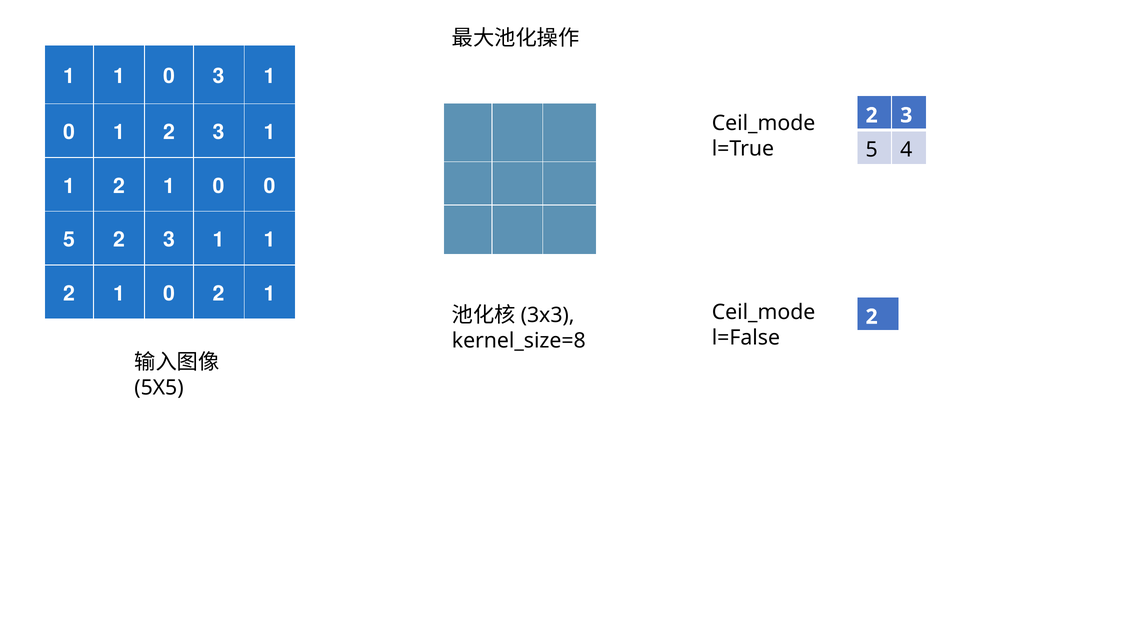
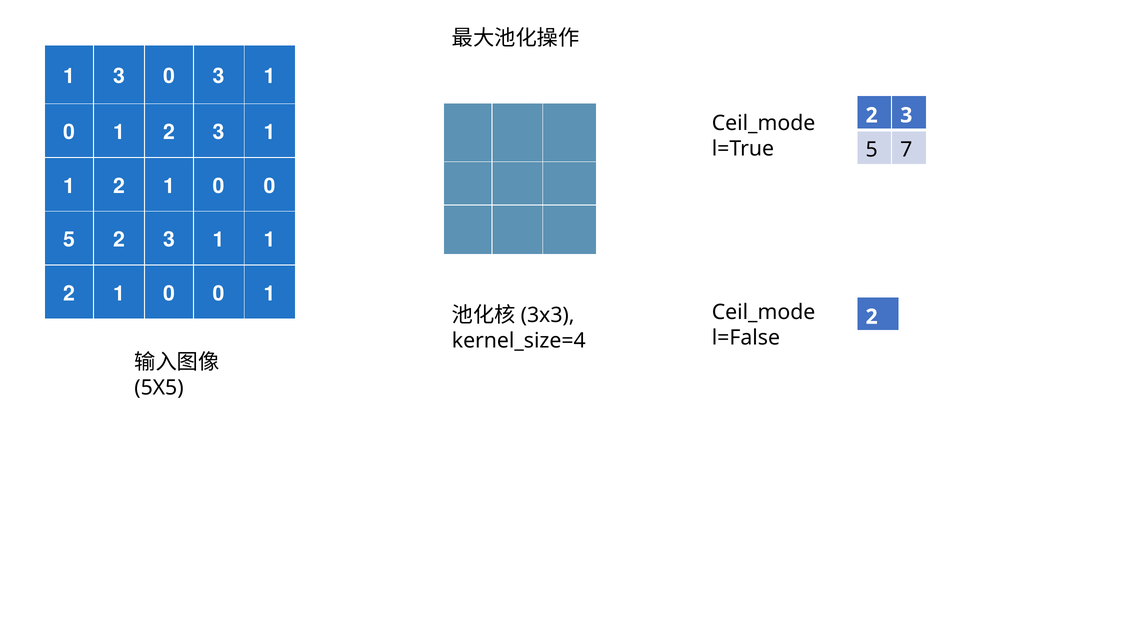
1 at (119, 76): 1 -> 3
4: 4 -> 7
2 at (219, 294): 2 -> 0
kernel_size=8: kernel_size=8 -> kernel_size=4
